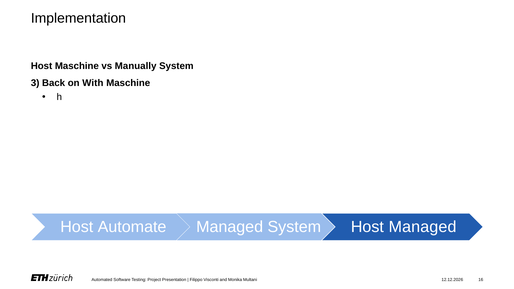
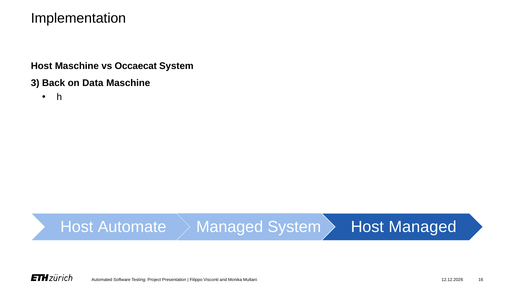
Manually: Manually -> Occaecat
With: With -> Data
